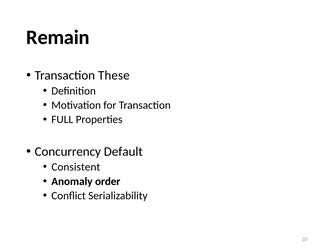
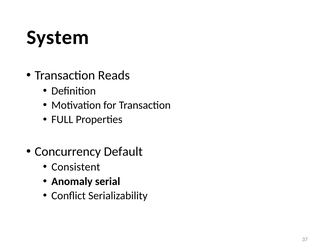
Remain: Remain -> System
These: These -> Reads
order: order -> serial
